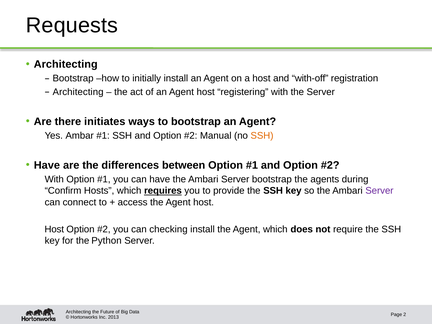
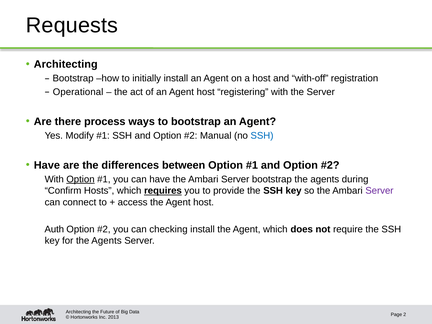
Architecting at (78, 92): Architecting -> Operational
initiates: initiates -> process
Ambar: Ambar -> Modify
SSH at (262, 136) colour: orange -> blue
Option at (80, 179) underline: none -> present
Host at (54, 229): Host -> Auth
for the Python: Python -> Agents
